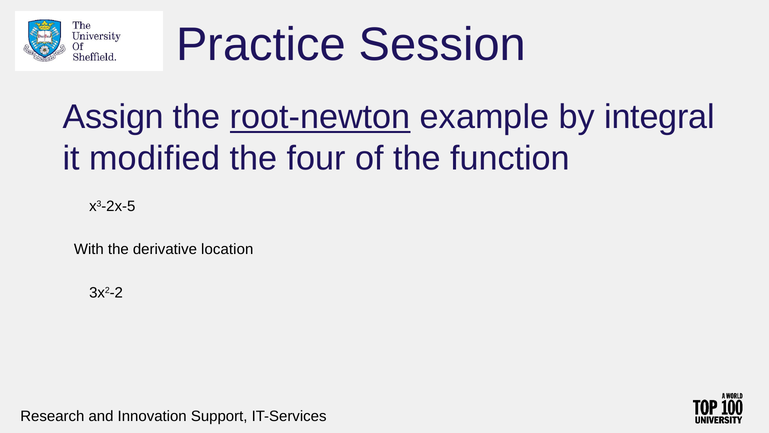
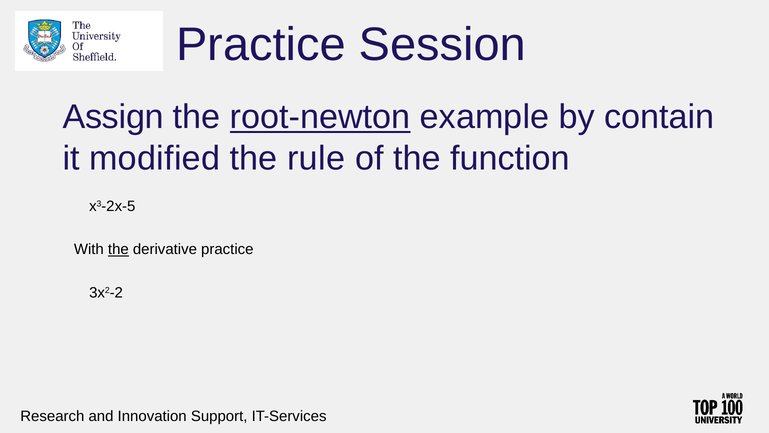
integral: integral -> contain
four: four -> rule
the at (118, 249) underline: none -> present
derivative location: location -> practice
